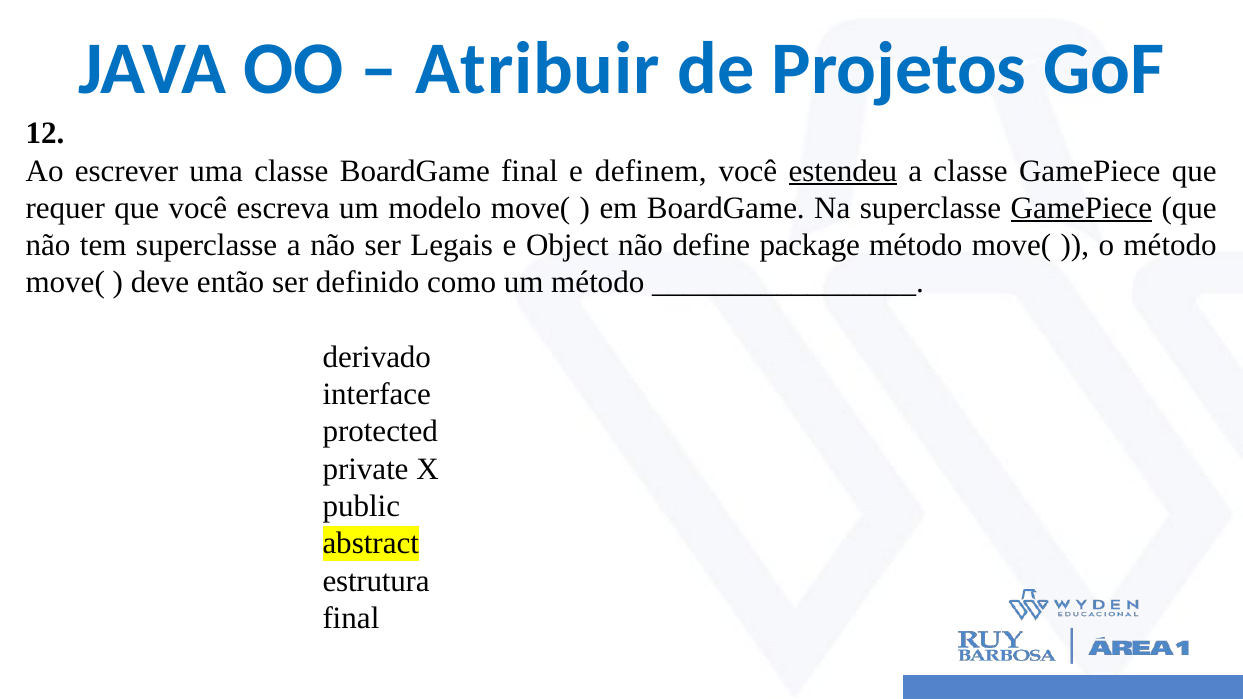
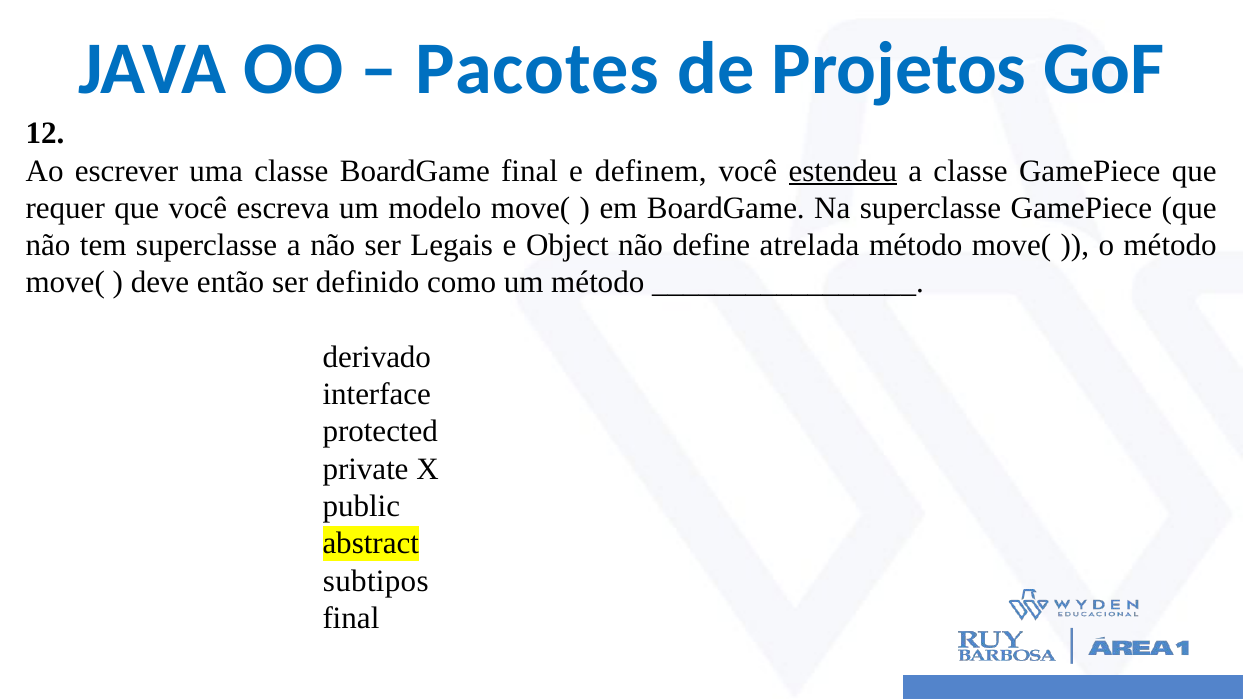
Atribuir: Atribuir -> Pacotes
GamePiece at (1081, 208) underline: present -> none
package: package -> atrelada
estrutura: estrutura -> subtipos
